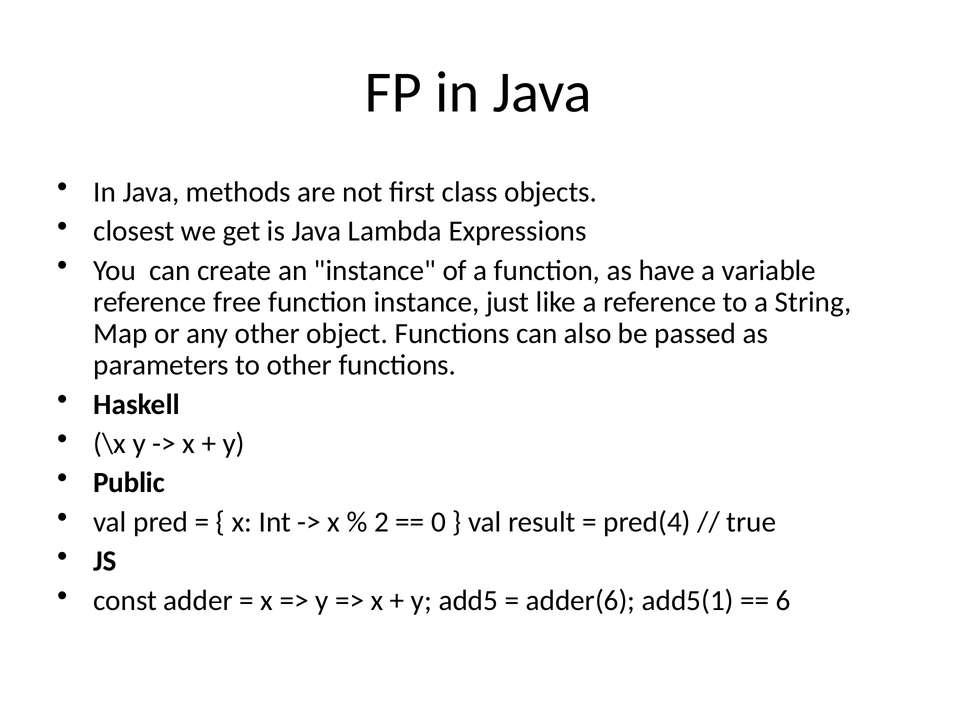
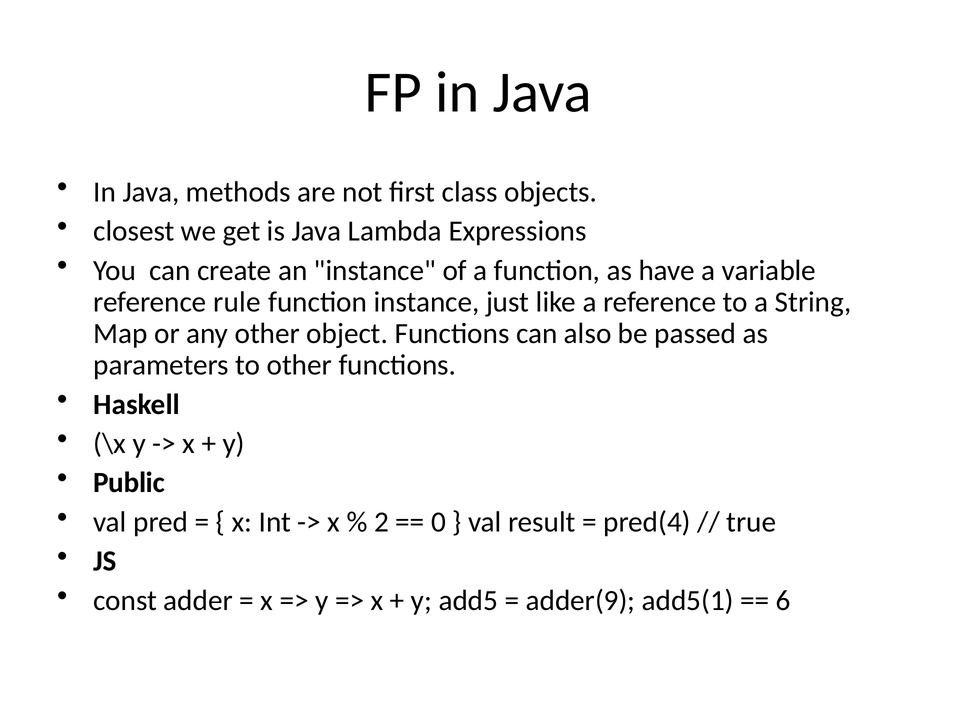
free: free -> rule
adder(6: adder(6 -> adder(9
